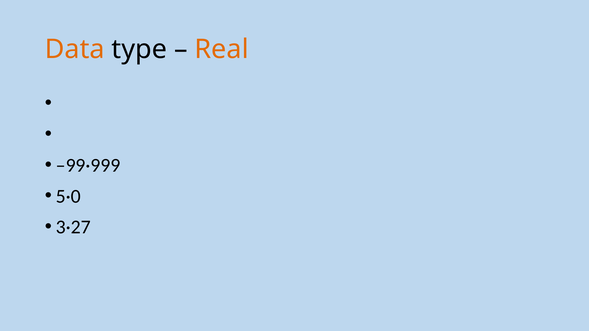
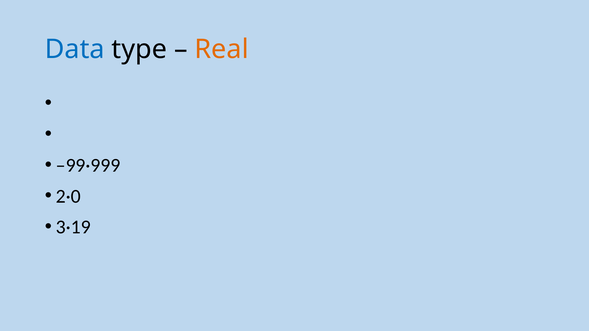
Data colour: orange -> blue
5·0: 5·0 -> 2·0
3·27: 3·27 -> 3·19
